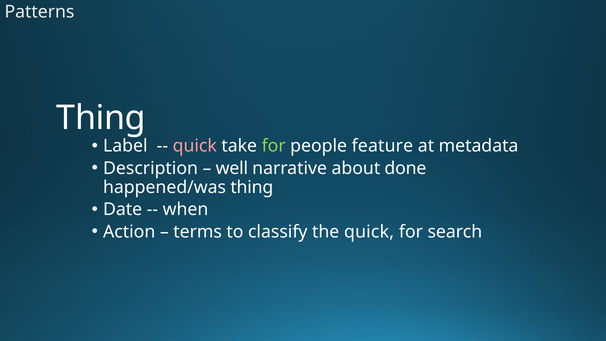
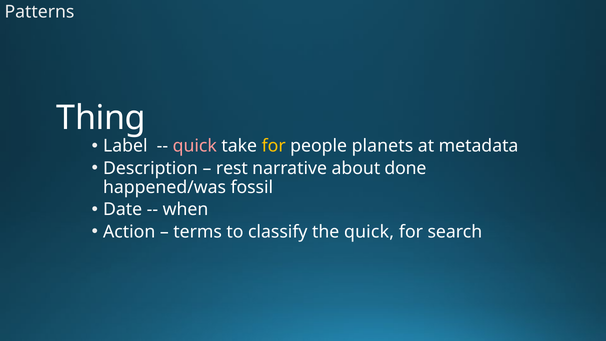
for at (274, 146) colour: light green -> yellow
feature: feature -> planets
well: well -> rest
happened/was thing: thing -> fossil
